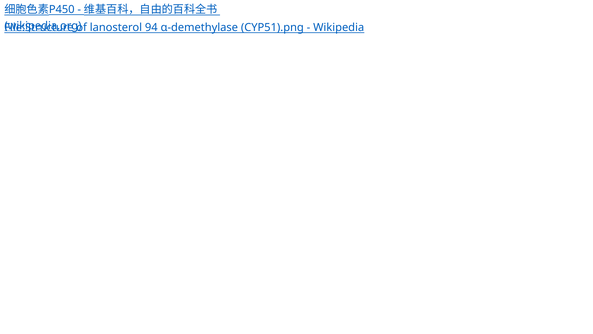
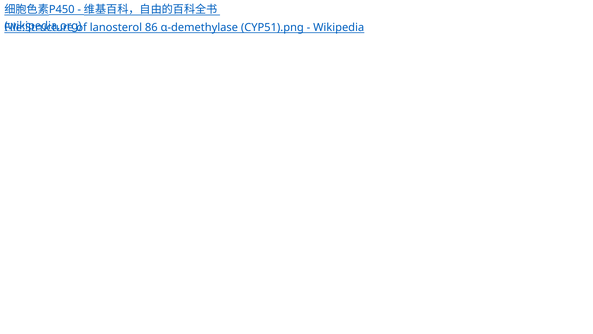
94: 94 -> 86
